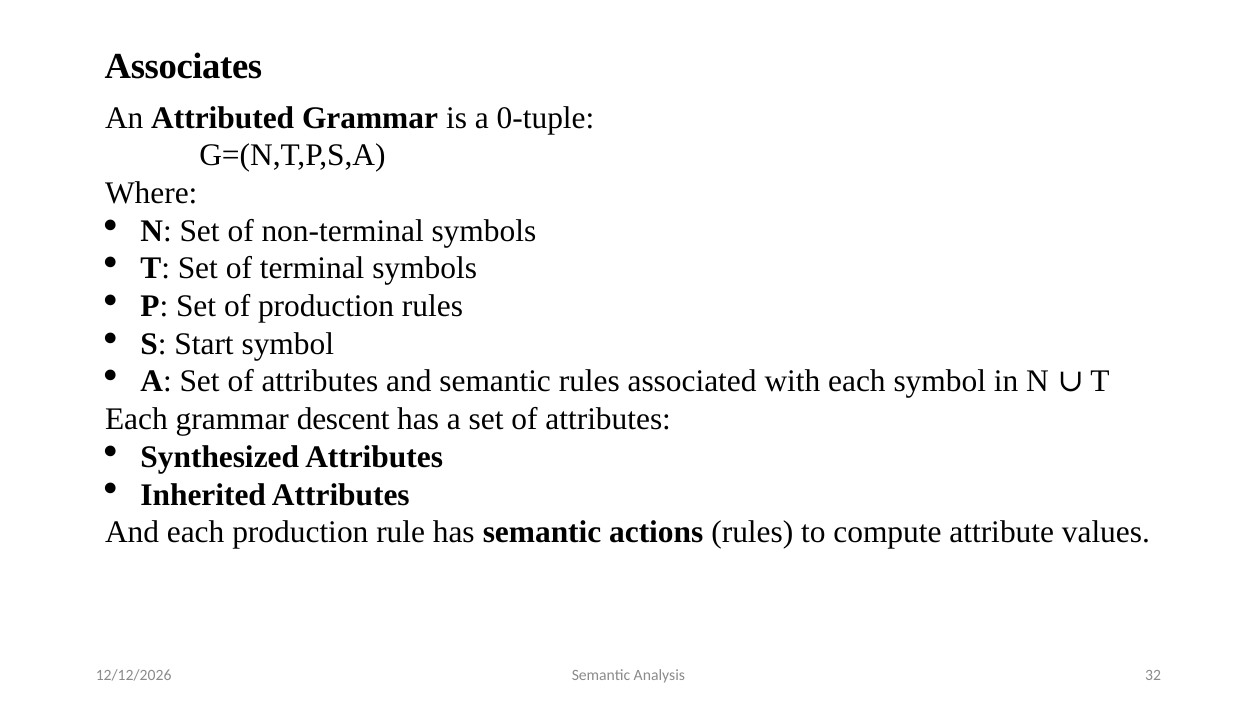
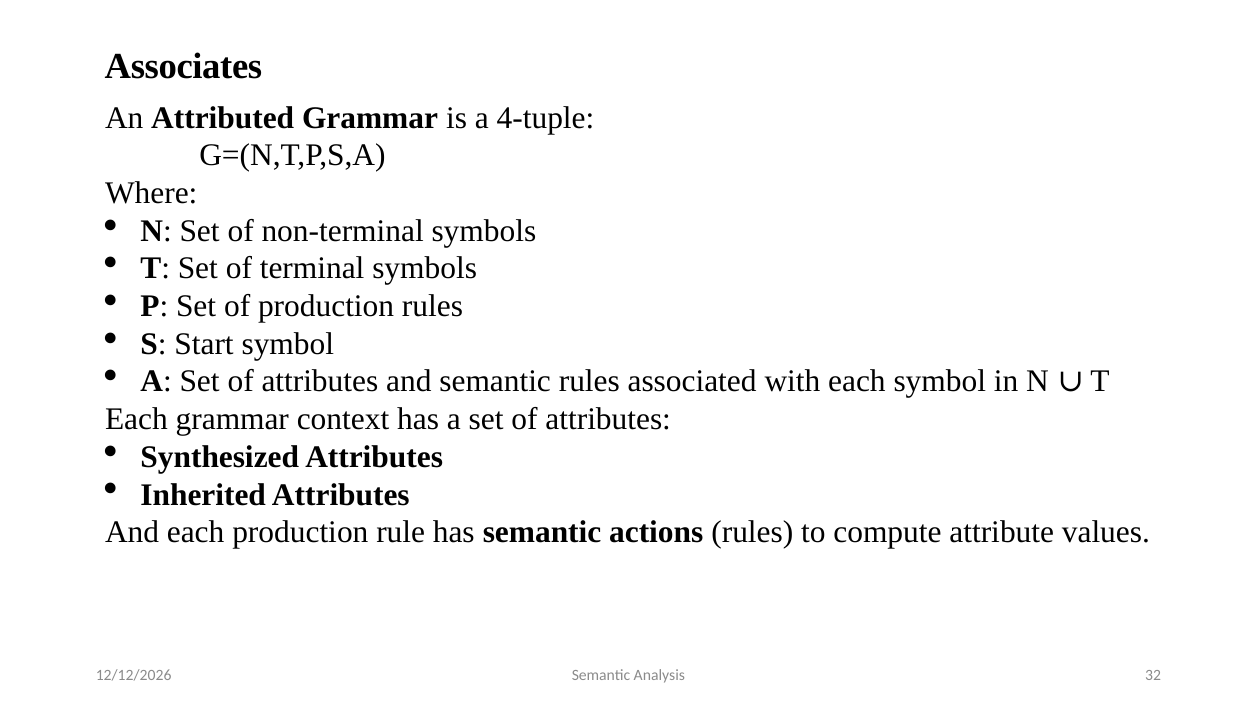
0-tuple: 0-tuple -> 4-tuple
descent: descent -> context
